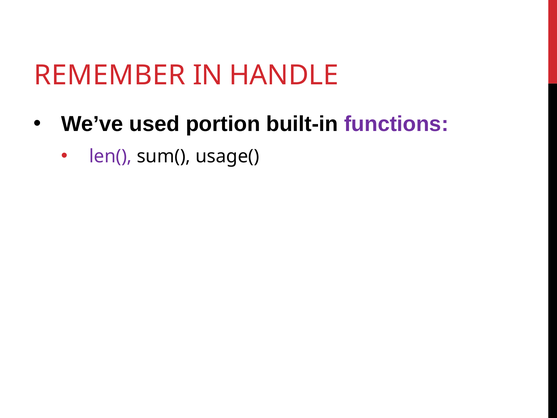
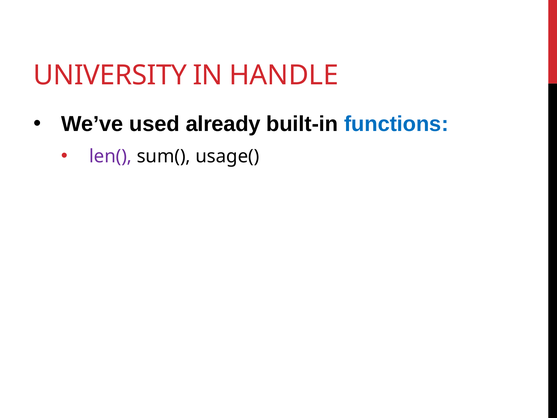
REMEMBER: REMEMBER -> UNIVERSITY
portion: portion -> already
functions colour: purple -> blue
